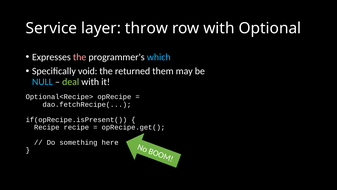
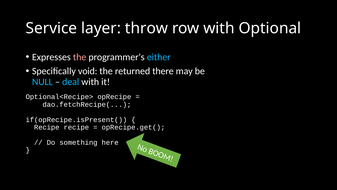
which: which -> either
them: them -> there
deal colour: light green -> light blue
